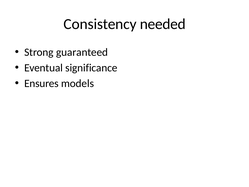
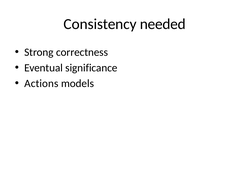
guaranteed: guaranteed -> correctness
Ensures: Ensures -> Actions
